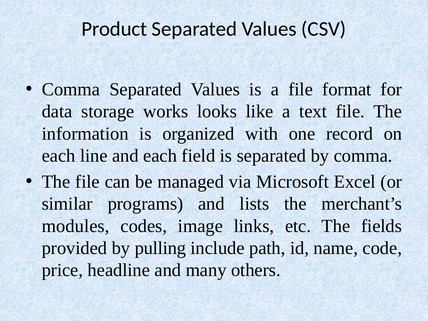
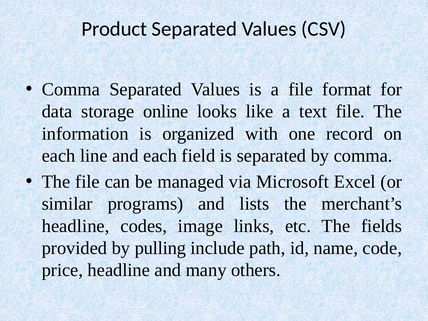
works: works -> online
modules at (76, 226): modules -> headline
